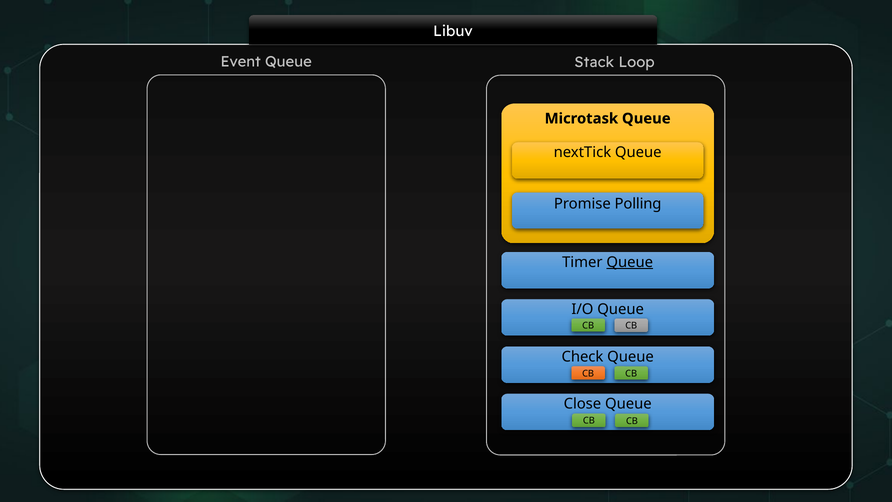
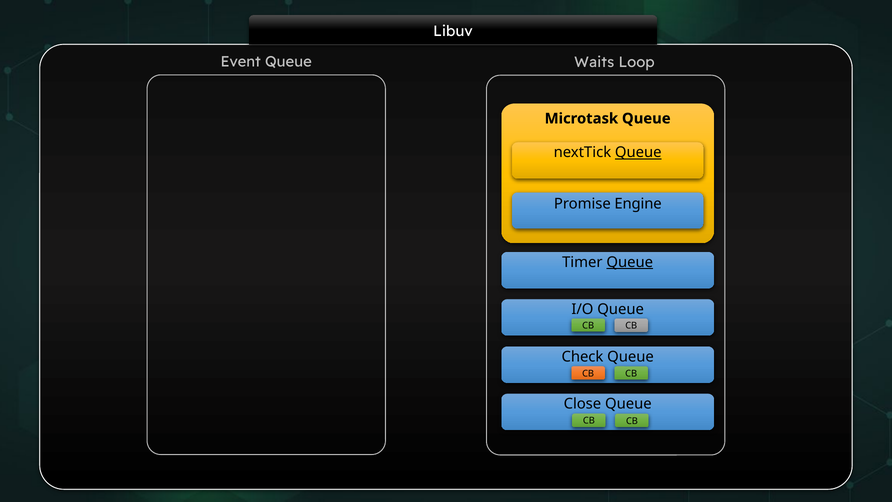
Stack: Stack -> Waits
Queue at (638, 152) underline: none -> present
Polling: Polling -> Engine
